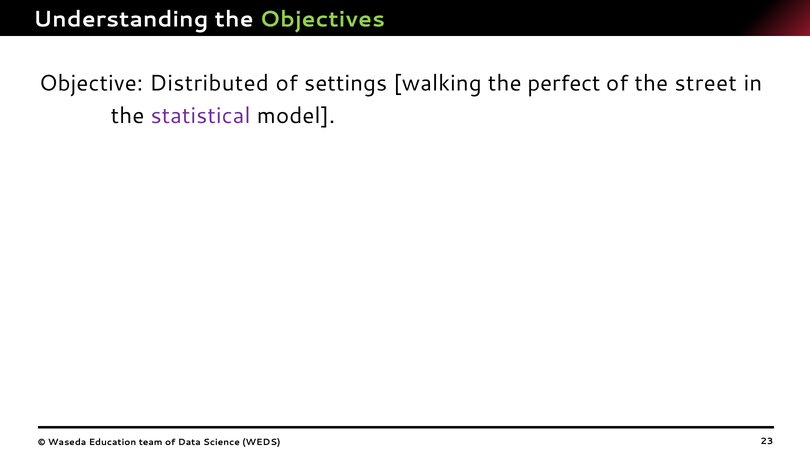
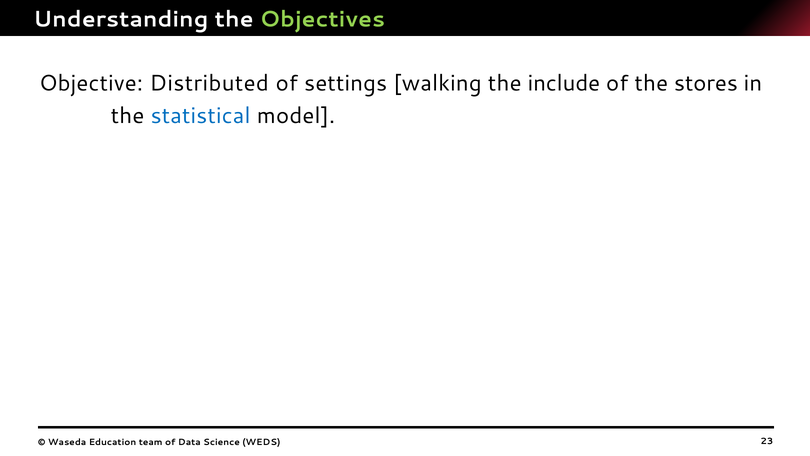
perfect: perfect -> include
street: street -> stores
statistical colour: purple -> blue
